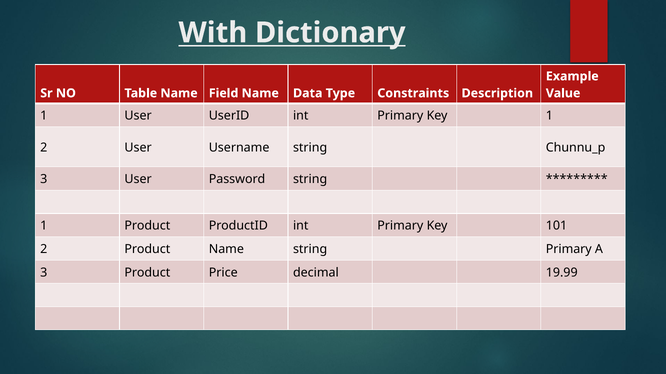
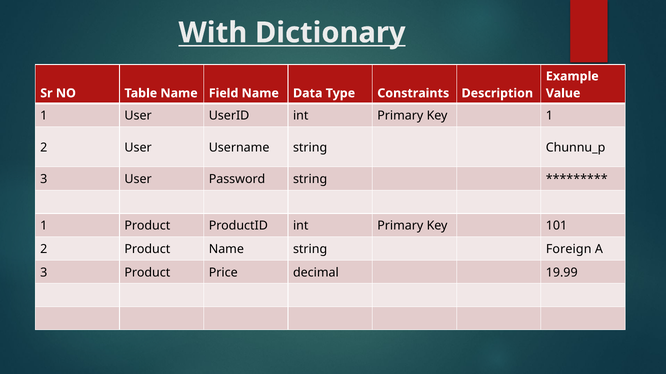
string Primary: Primary -> Foreign
